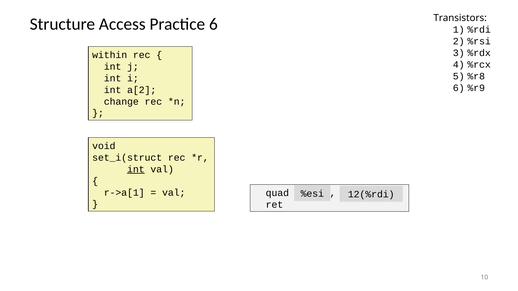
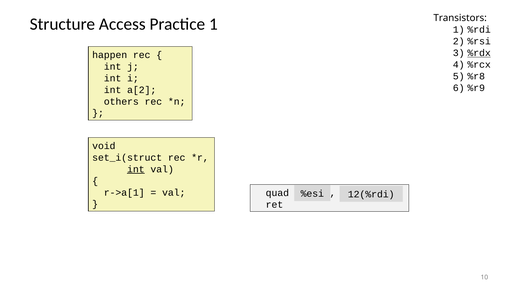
Practice 6: 6 -> 1
%rdx underline: none -> present
within: within -> happen
change: change -> others
